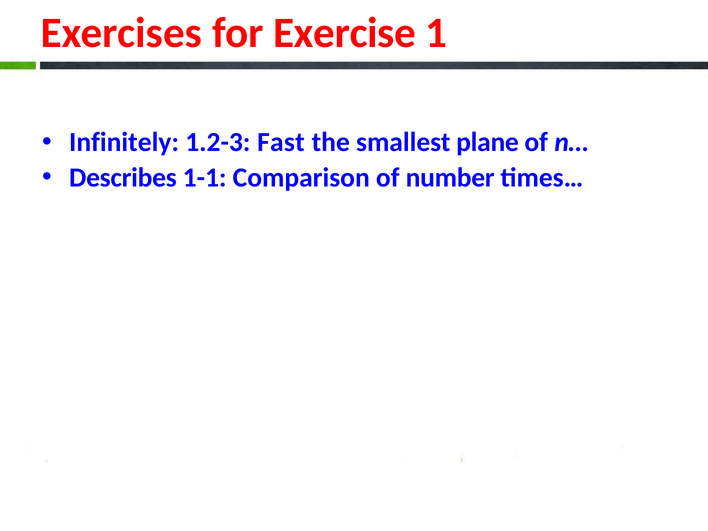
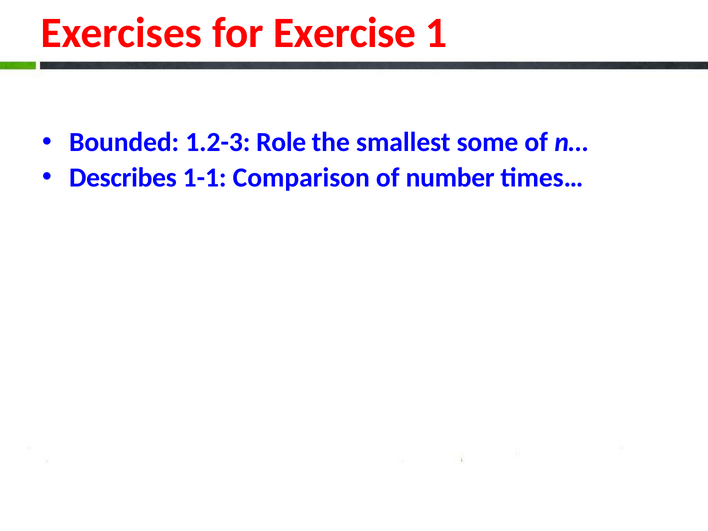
Infinitely: Infinitely -> Bounded
Fast: Fast -> Role
plane: plane -> some
